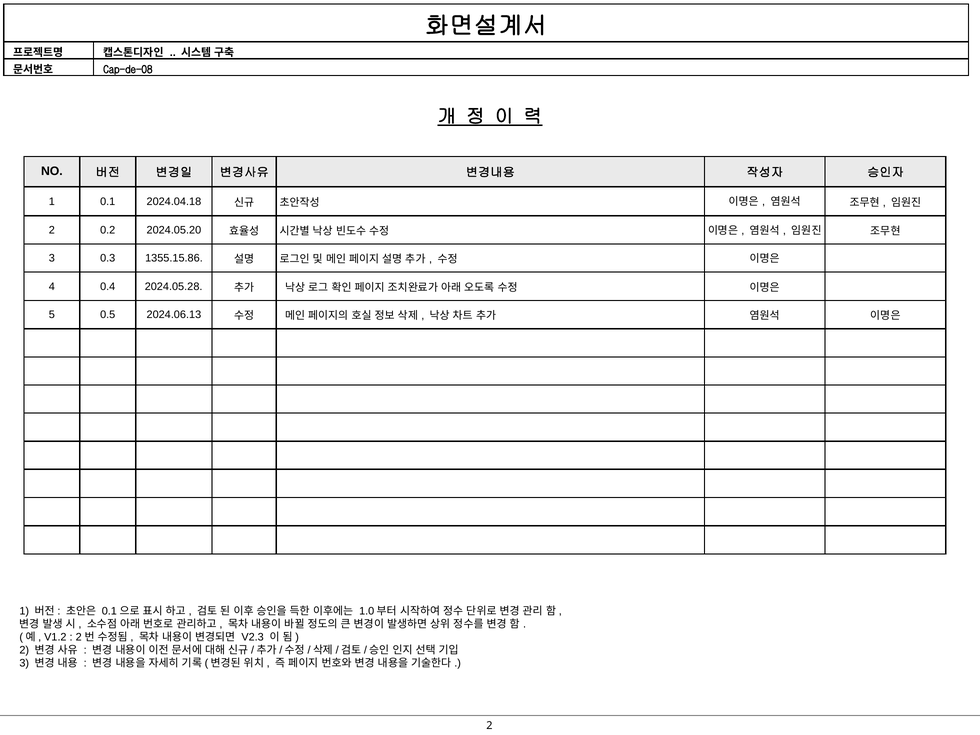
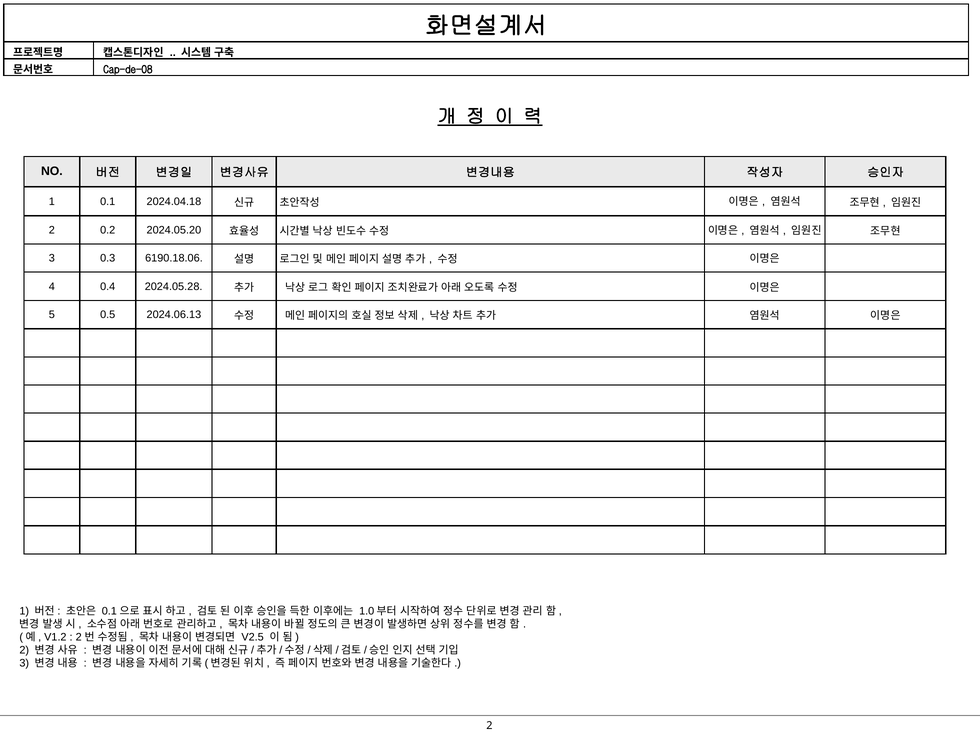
1355.15.86: 1355.15.86 -> 6190.18.06
V2.3: V2.3 -> V2.5
